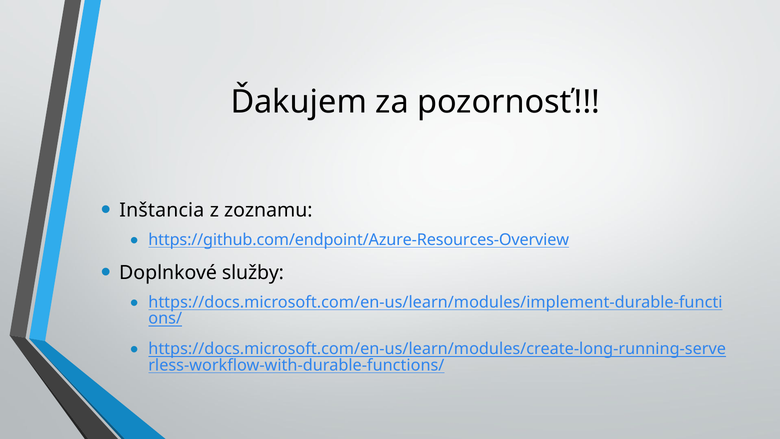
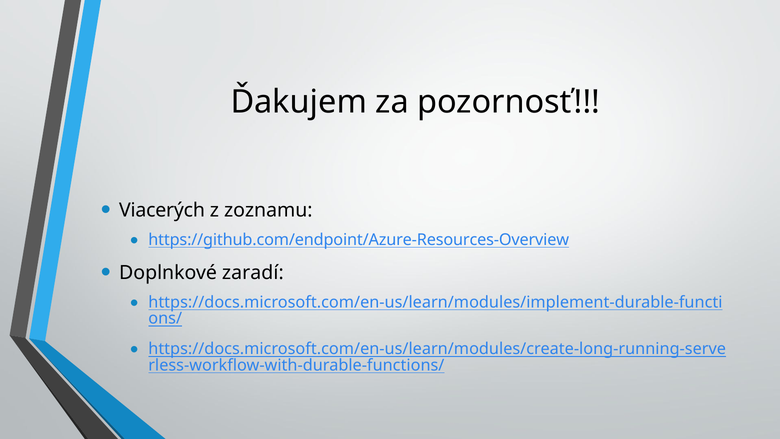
Inštancia: Inštancia -> Viacerých
služby: služby -> zaradí
